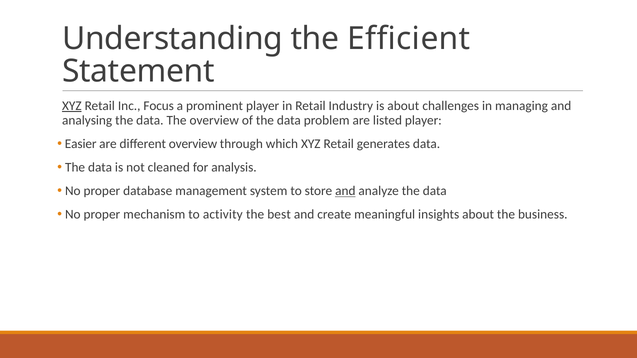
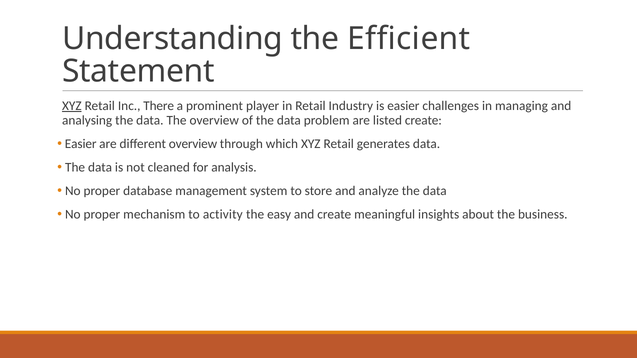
Focus: Focus -> There
is about: about -> easier
listed player: player -> create
and at (345, 191) underline: present -> none
best: best -> easy
